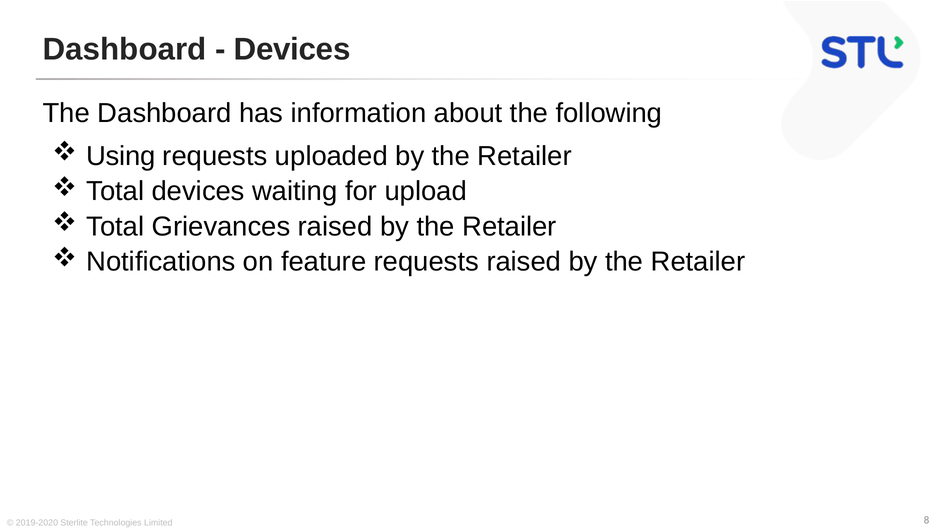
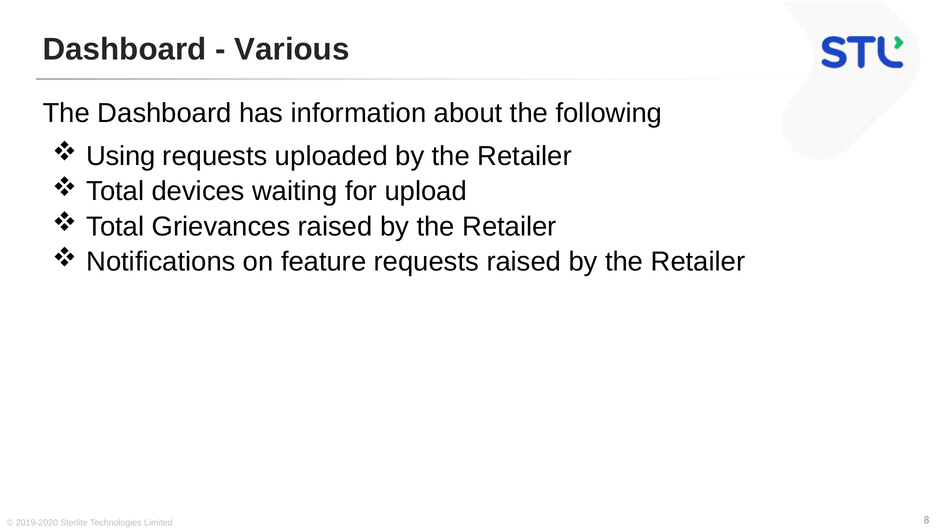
Devices at (292, 50): Devices -> Various
